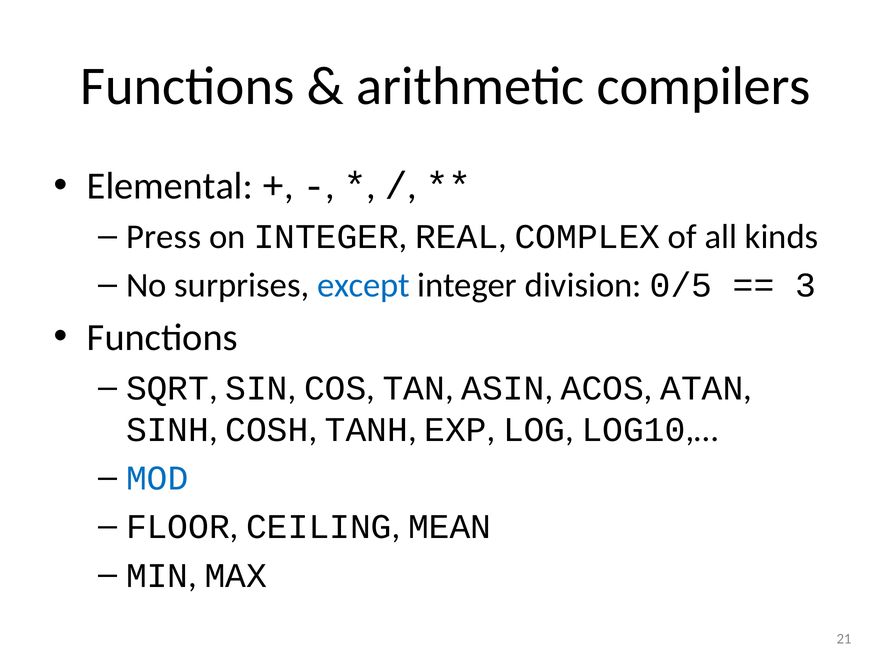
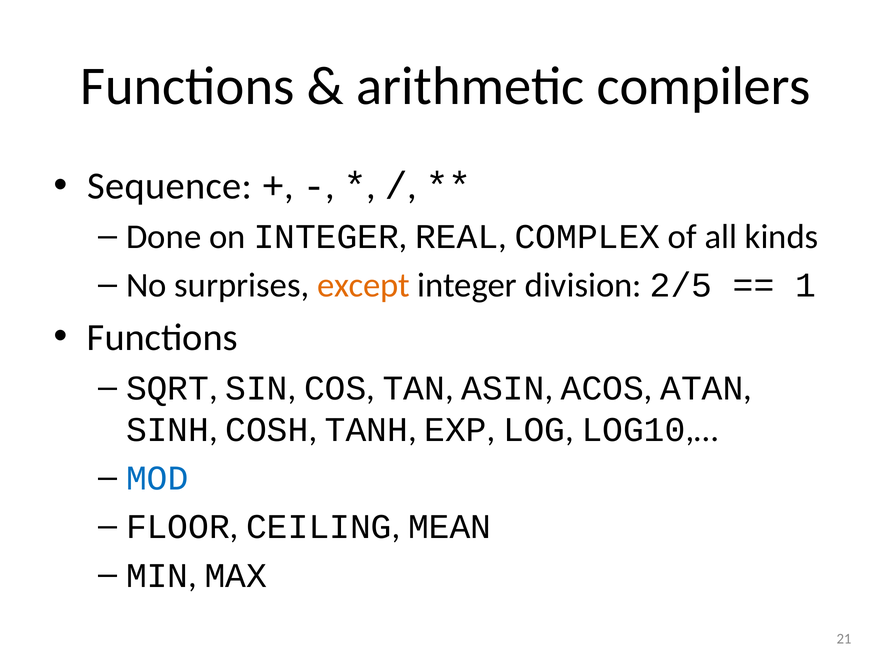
Elemental: Elemental -> Sequence
Press: Press -> Done
except colour: blue -> orange
0/5: 0/5 -> 2/5
3: 3 -> 1
